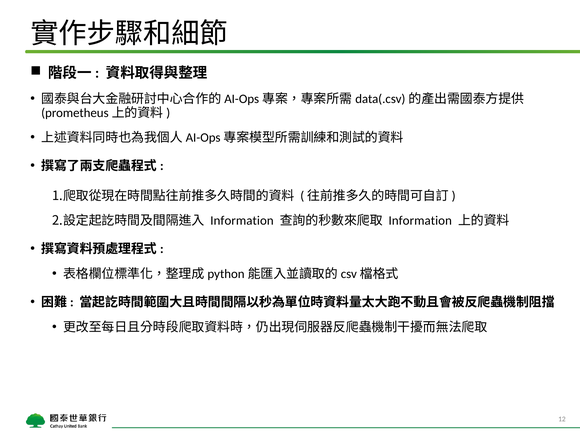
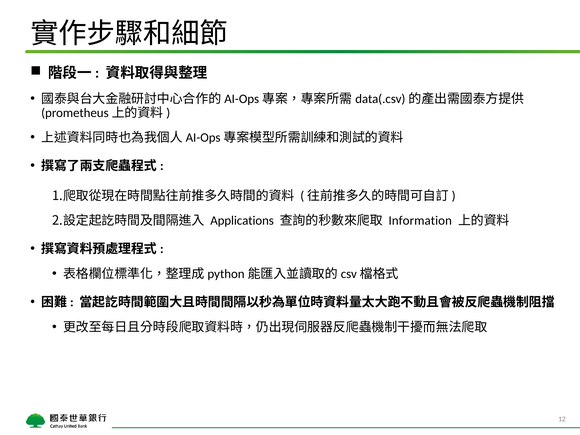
Information at (242, 221): Information -> Applications
